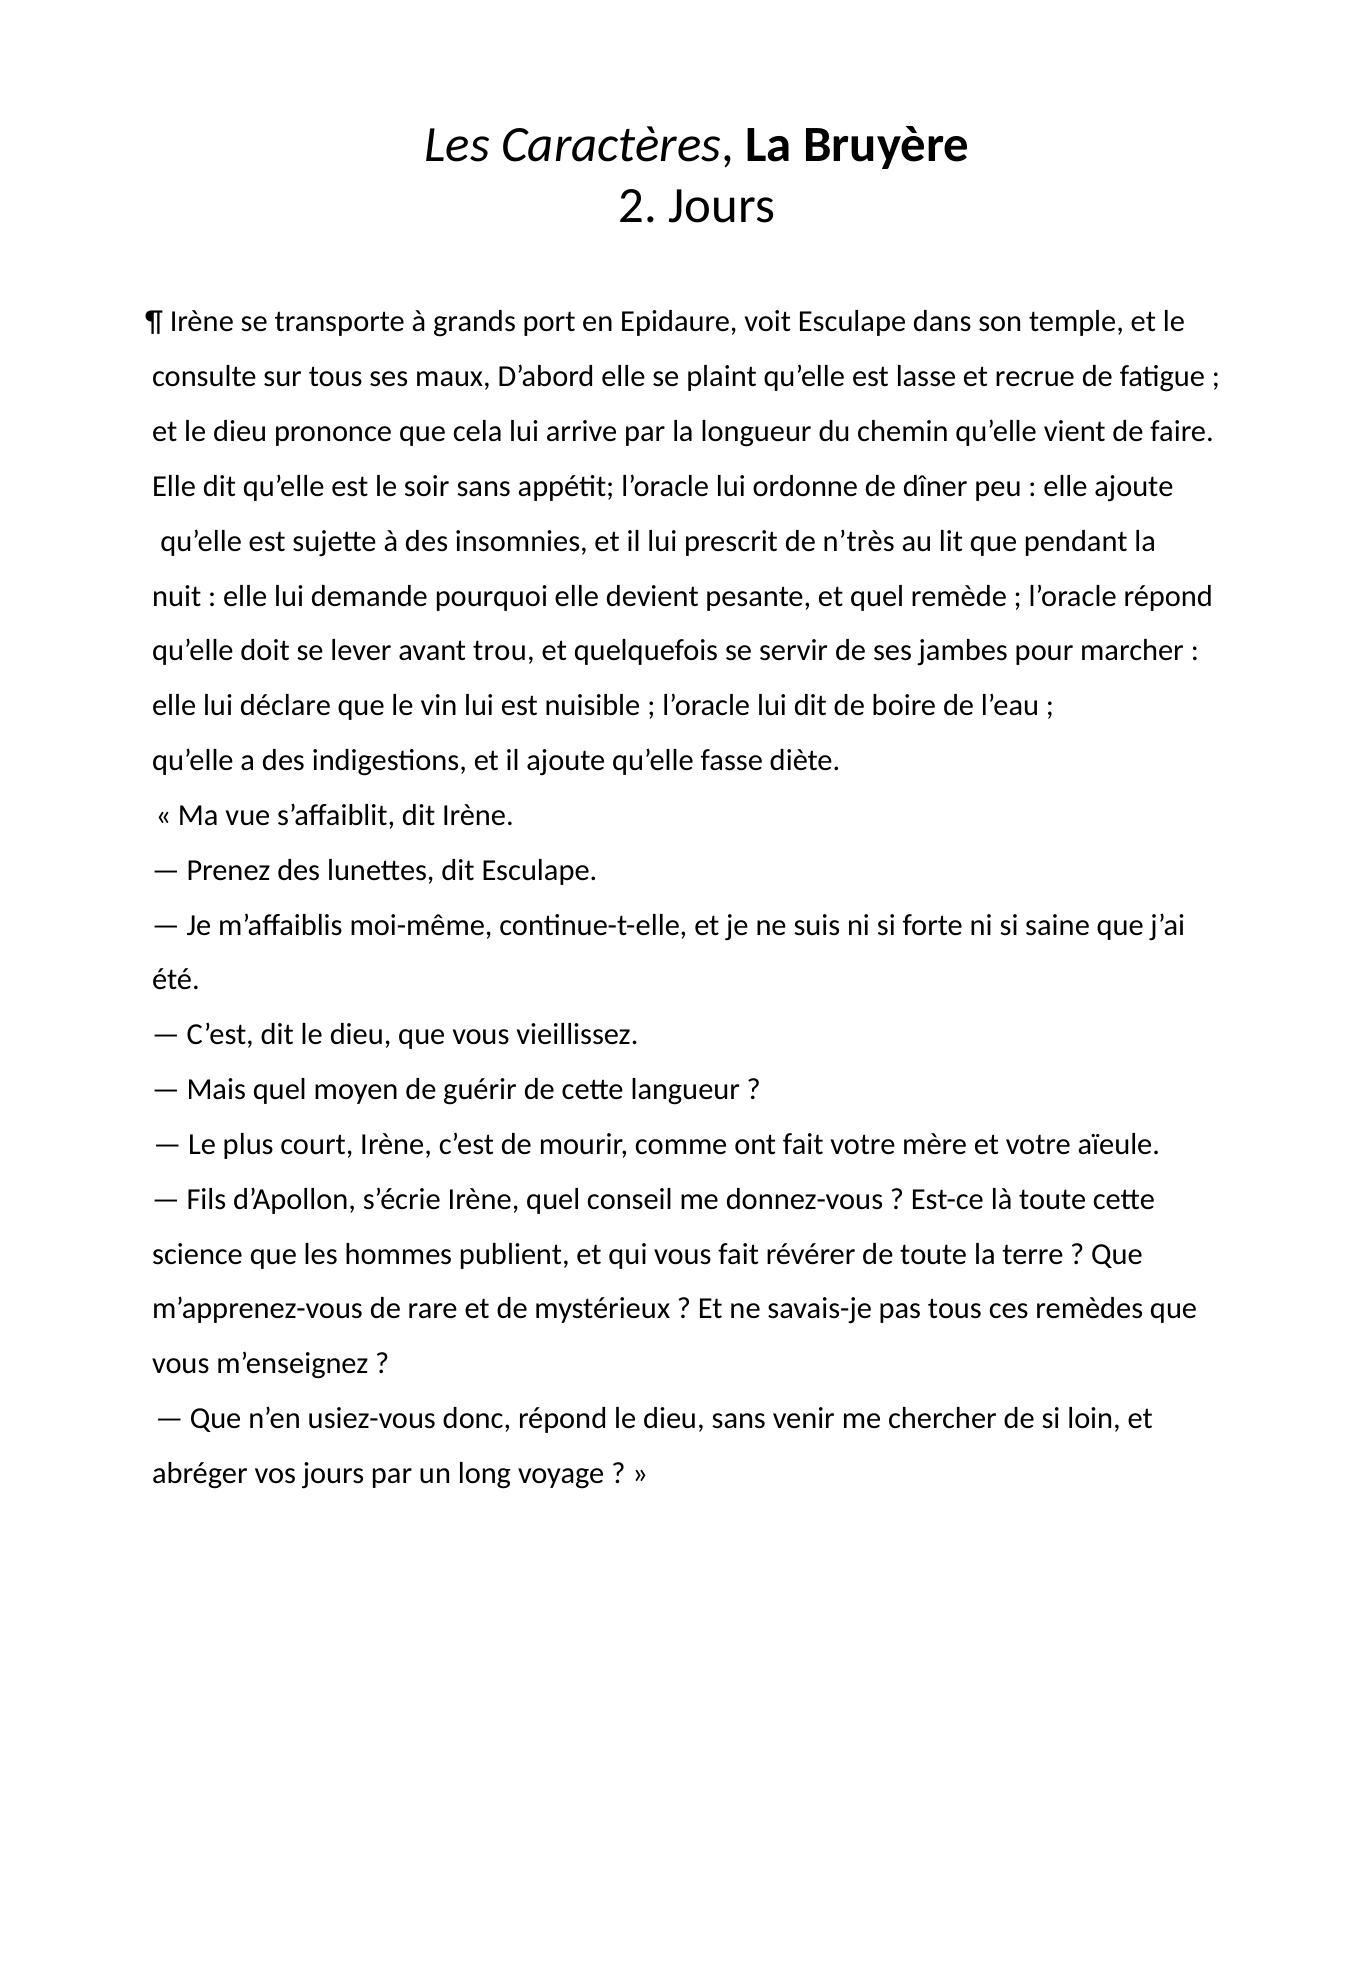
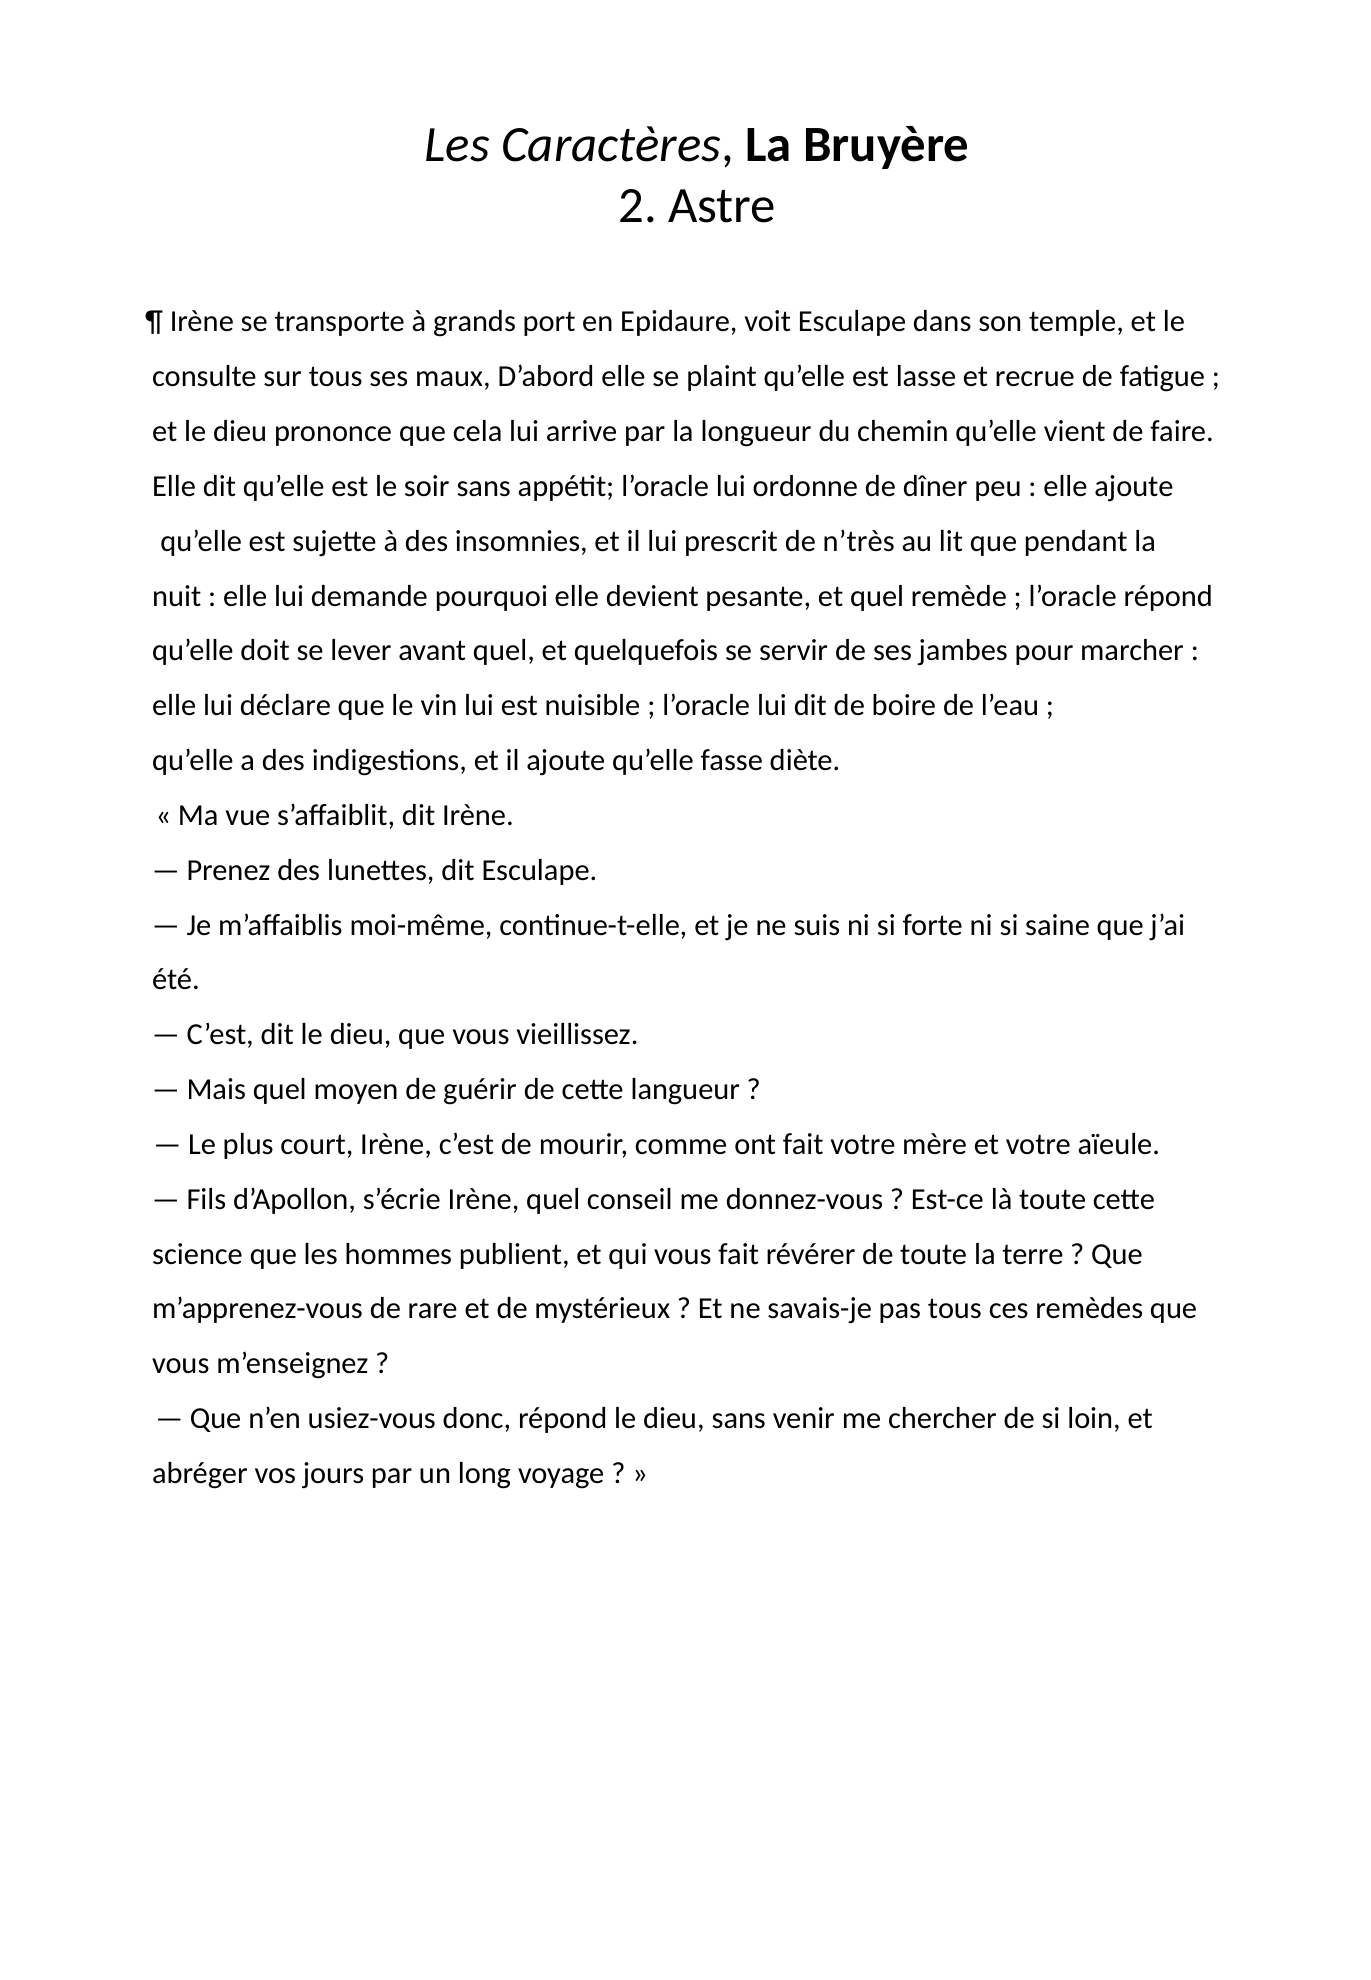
2 Jours: Jours -> Astre
avant trou: trou -> quel
